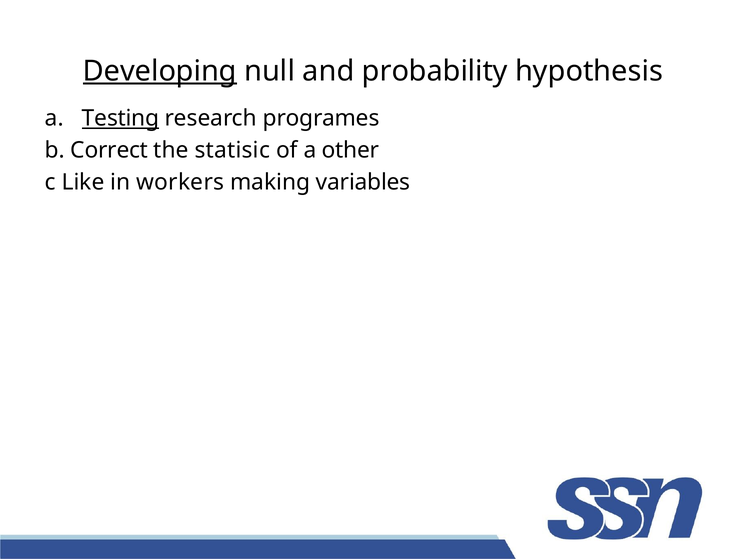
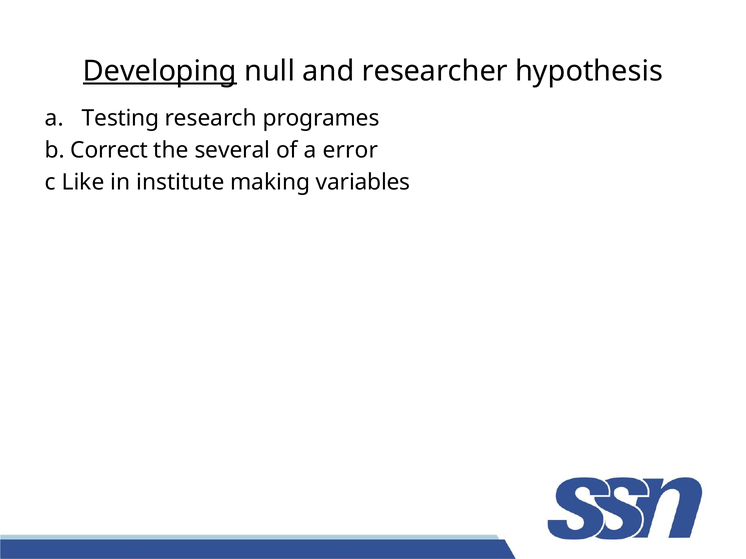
probability: probability -> researcher
Testing underline: present -> none
statisic: statisic -> several
other: other -> error
workers: workers -> institute
